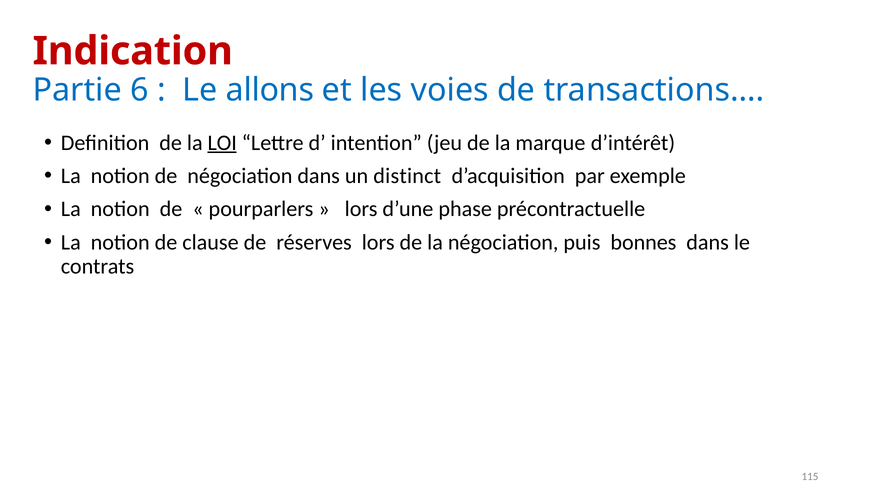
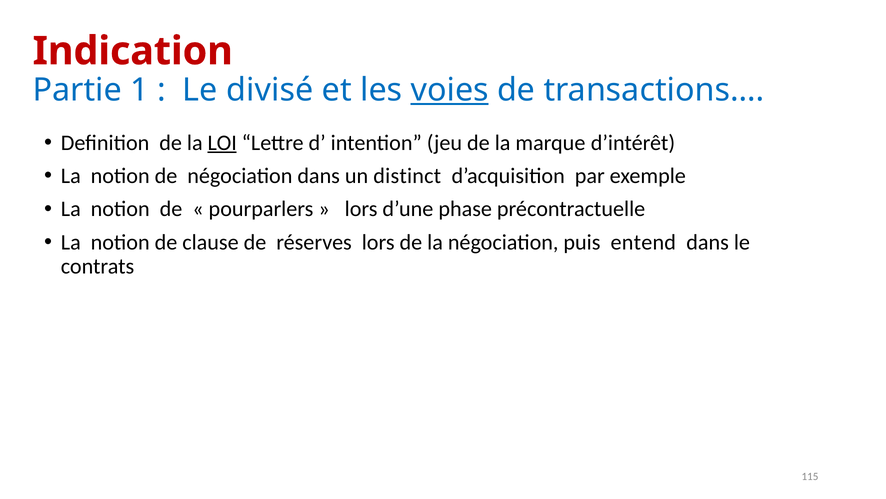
6: 6 -> 1
allons: allons -> divisé
voies underline: none -> present
bonnes: bonnes -> entend
